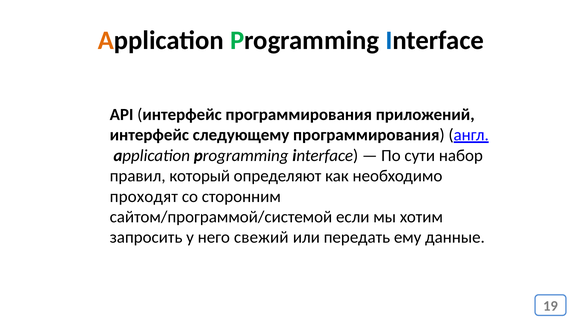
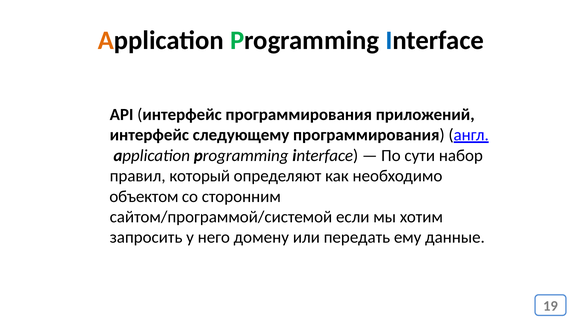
проходят: проходят -> объектом
свежий: свежий -> домену
